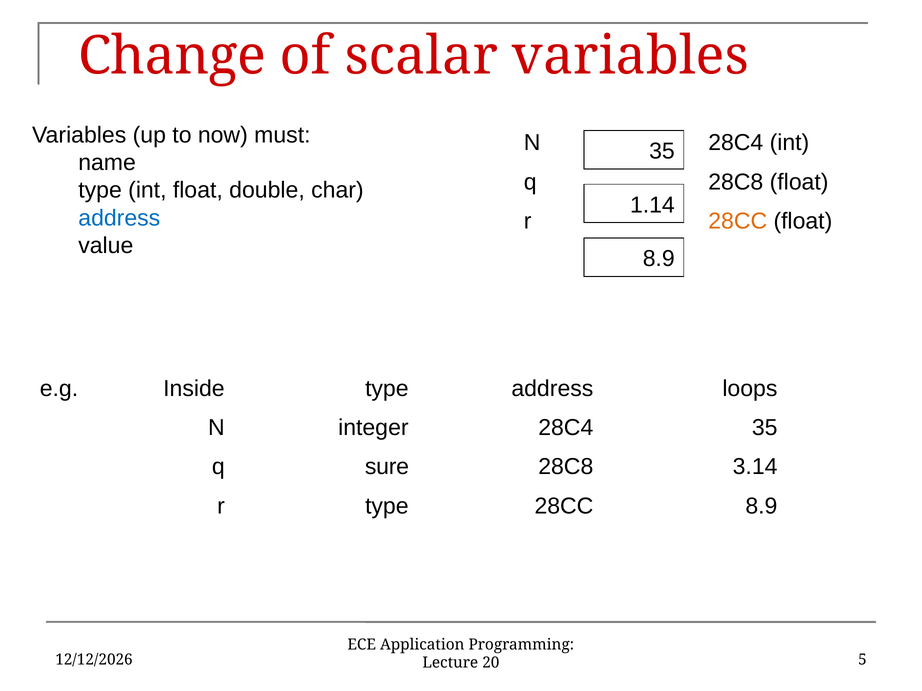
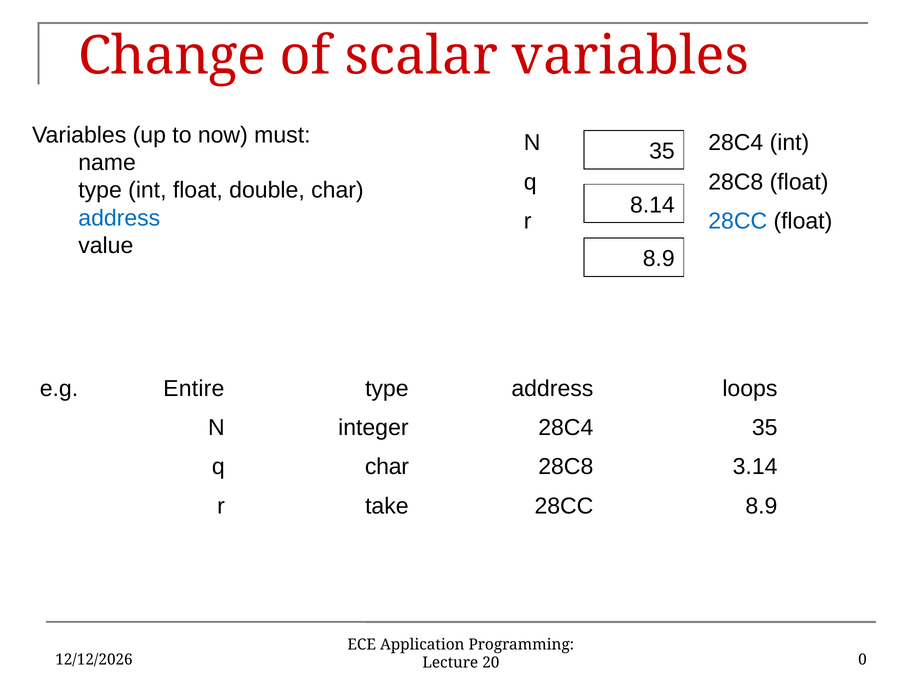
1.14: 1.14 -> 8.14
28CC at (738, 221) colour: orange -> blue
Inside: Inside -> Entire
q sure: sure -> char
r type: type -> take
5: 5 -> 0
